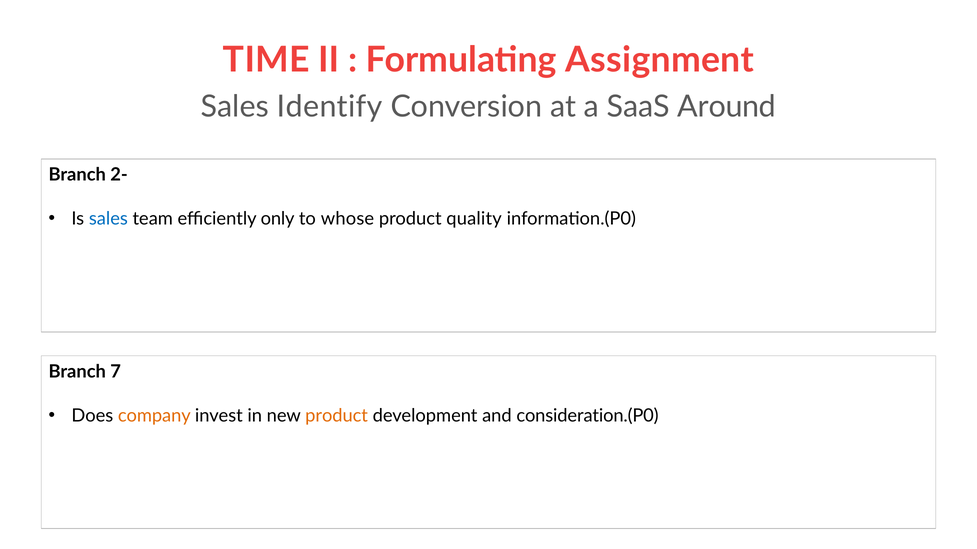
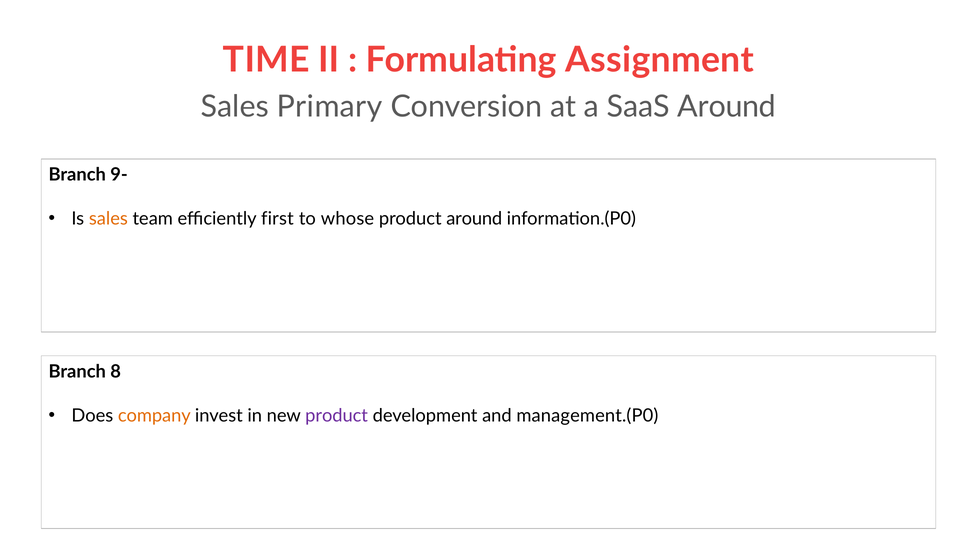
Identify: Identify -> Primary
2-: 2- -> 9-
sales at (108, 219) colour: blue -> orange
only: only -> first
product quality: quality -> around
7: 7 -> 8
product at (337, 416) colour: orange -> purple
consideration.(P0: consideration.(P0 -> management.(P0
